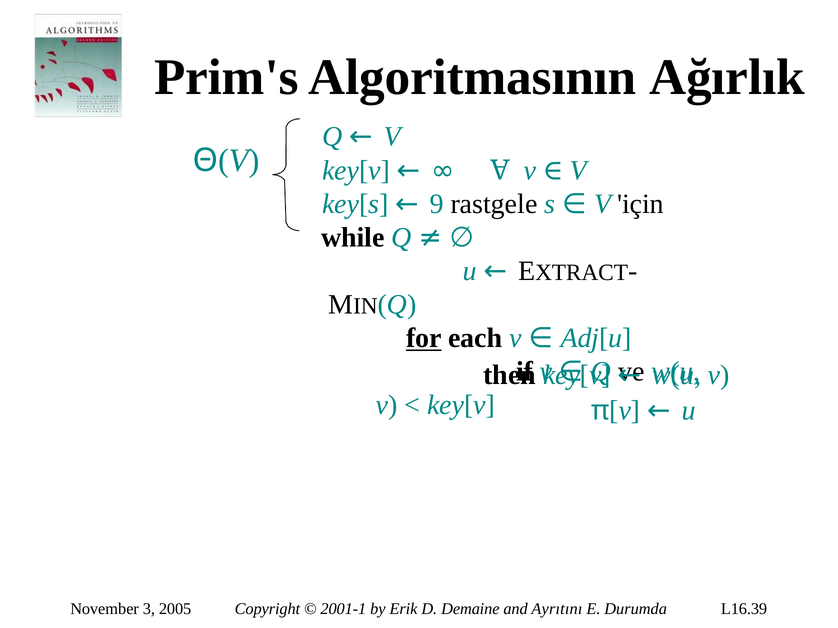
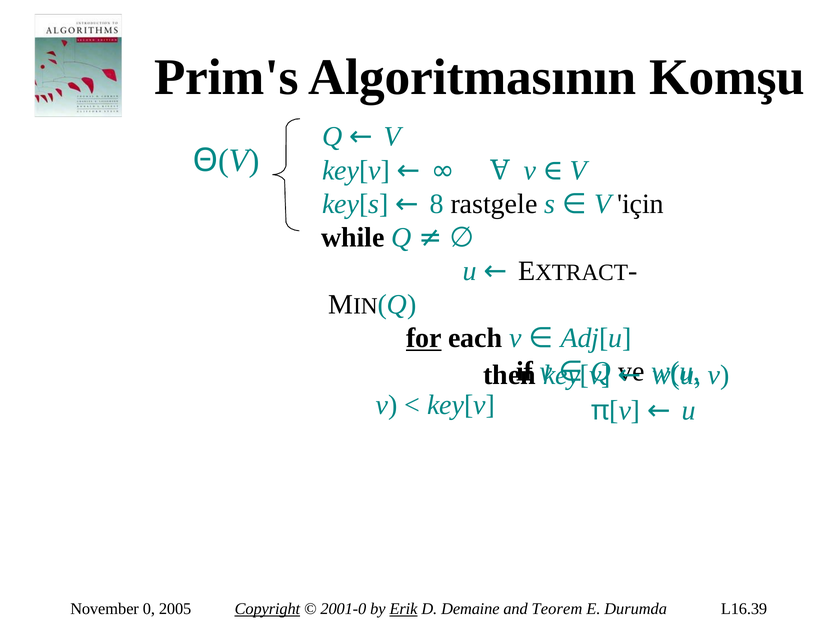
Ağırlık: Ağırlık -> Komşu
9: 9 -> 8
3: 3 -> 0
Copyright underline: none -> present
2001-1: 2001-1 -> 2001-0
Erik underline: none -> present
Ayrıtını: Ayrıtını -> Teorem
